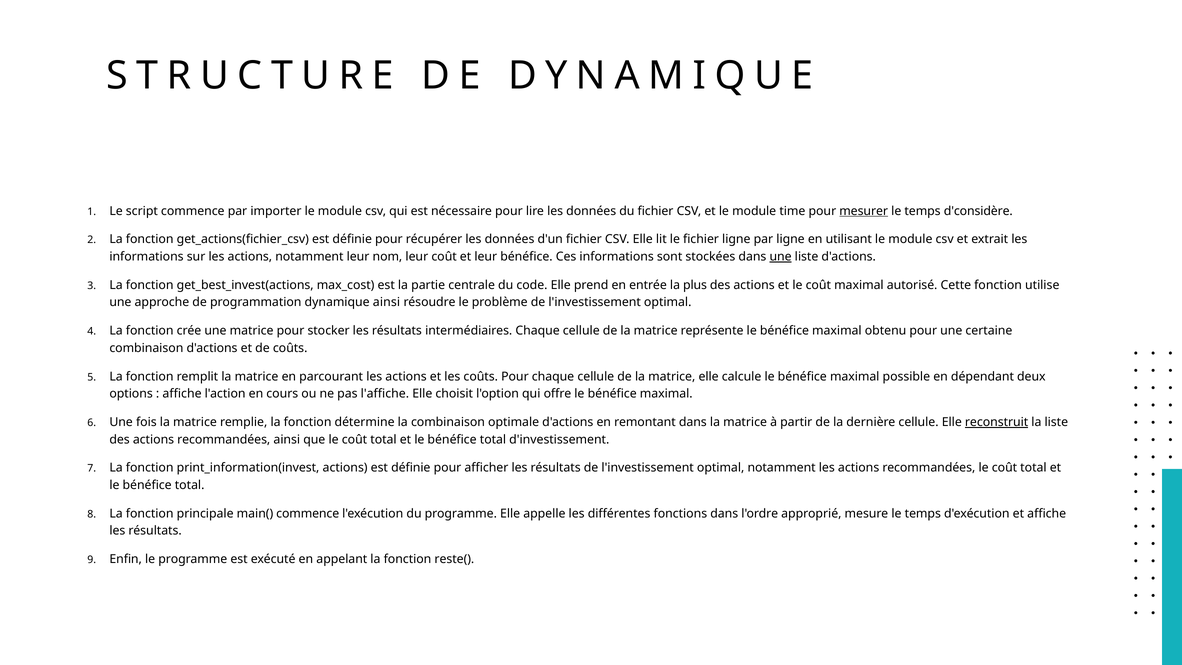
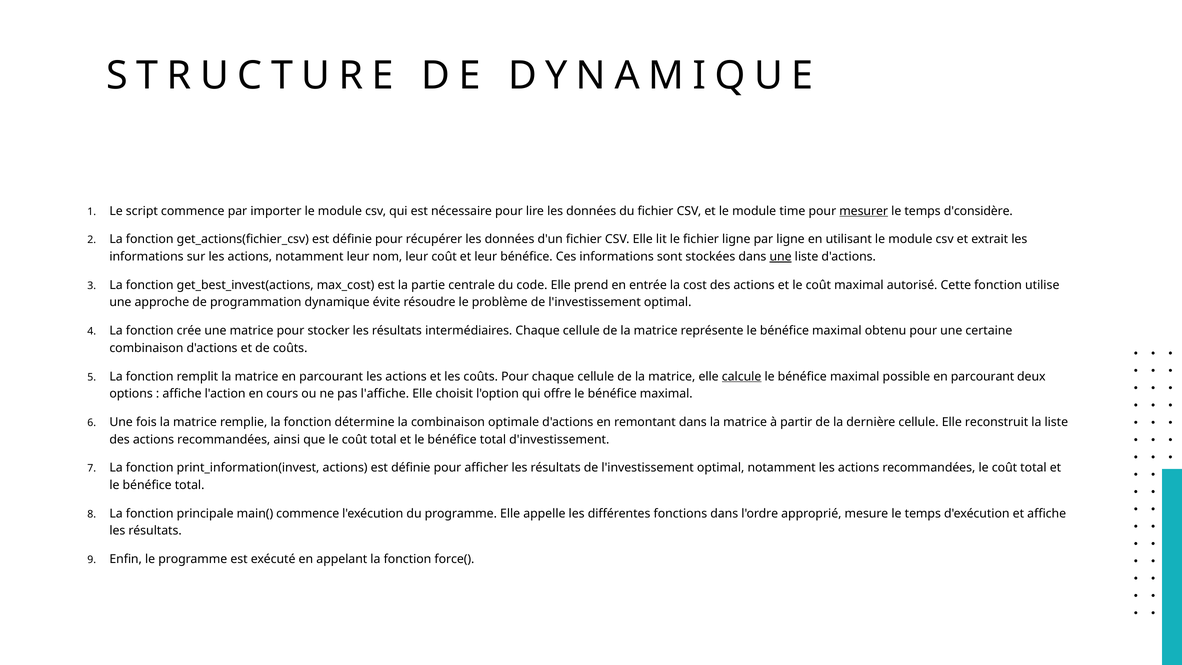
plus: plus -> cost
dynamique ainsi: ainsi -> évite
calcule underline: none -> present
possible en dépendant: dépendant -> parcourant
reconstruit underline: present -> none
reste(: reste( -> force(
